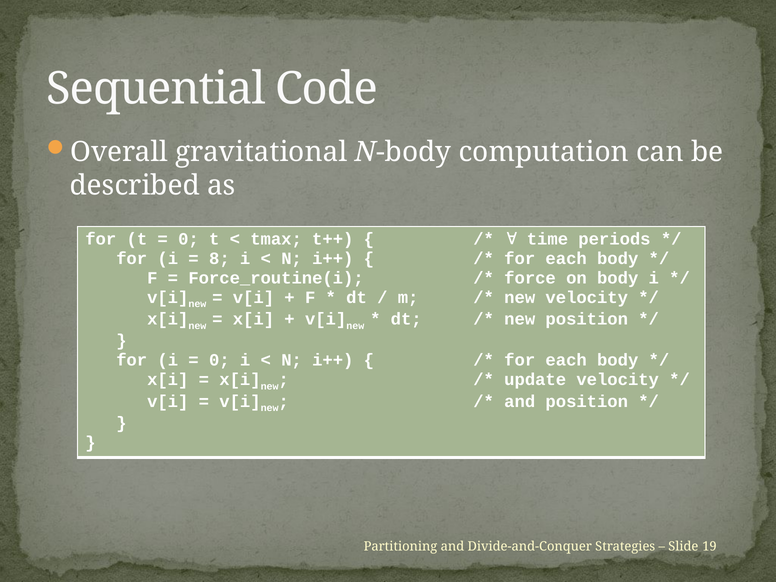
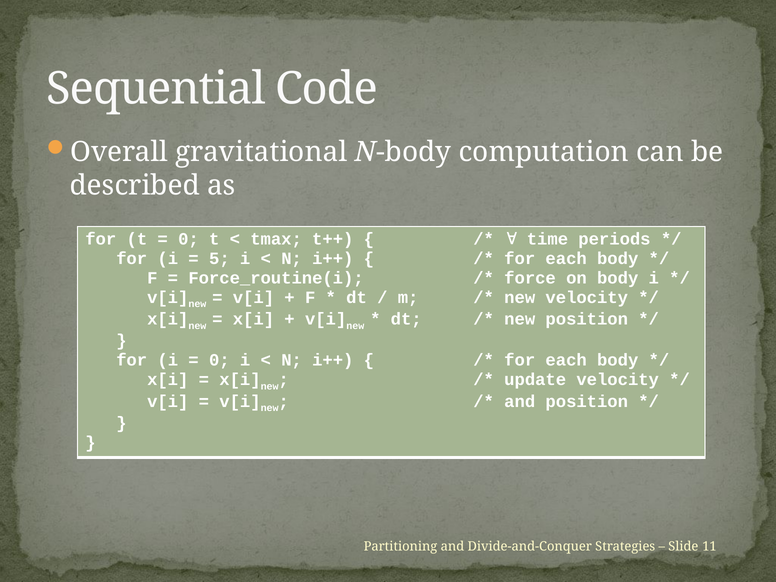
8: 8 -> 5
19: 19 -> 11
